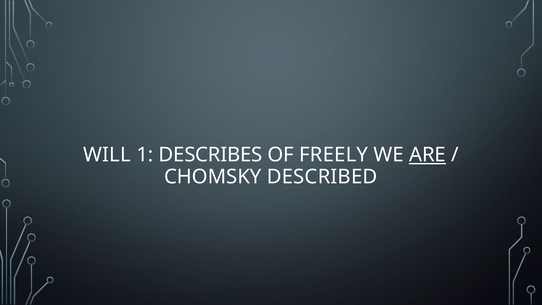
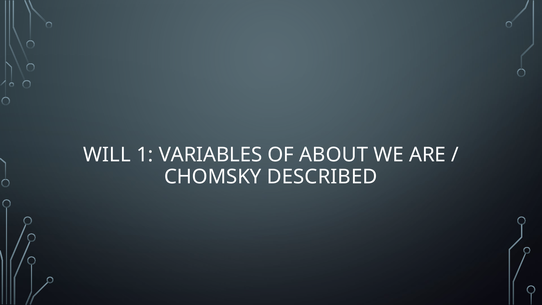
DESCRIBES: DESCRIBES -> VARIABLES
FREELY: FREELY -> ABOUT
ARE underline: present -> none
